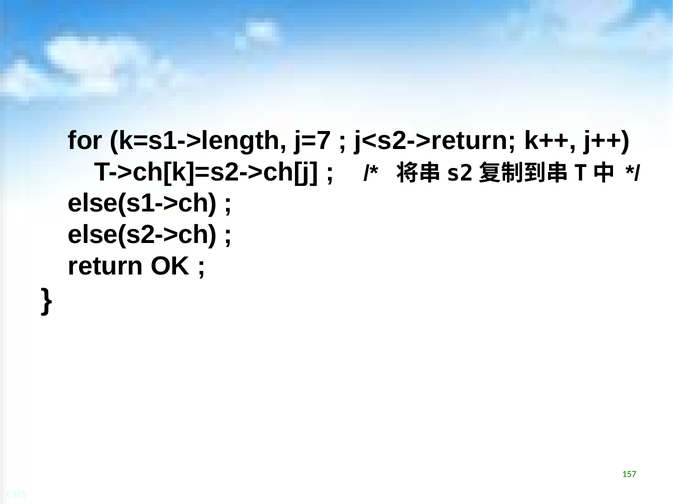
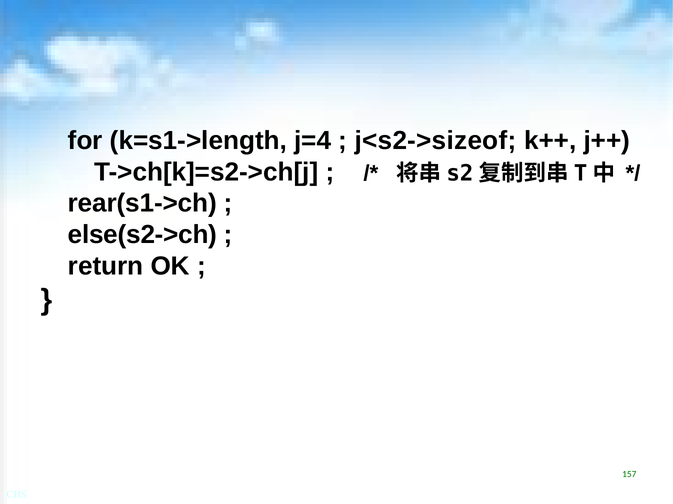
j=7: j=7 -> j=4
j<s2->return: j<s2->return -> j<s2->sizeof
else(s1->ch: else(s1->ch -> rear(s1->ch
